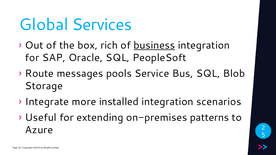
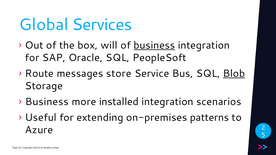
rich: rich -> will
pools: pools -> store
Blob underline: none -> present
Integrate at (47, 102): Integrate -> Business
